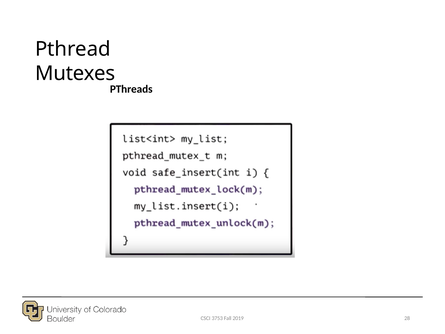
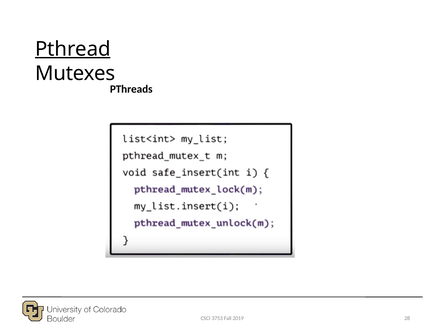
Pthread underline: none -> present
